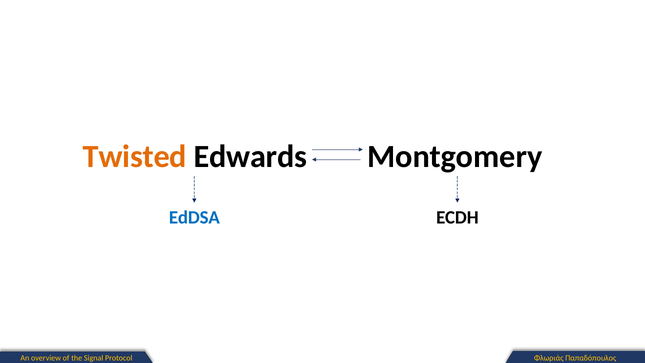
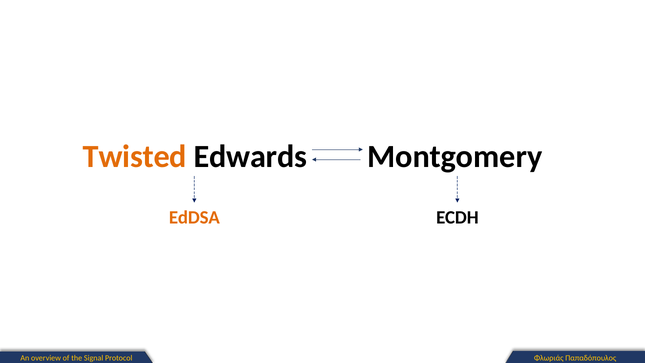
EdDSA colour: blue -> orange
